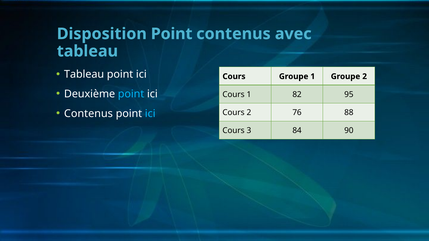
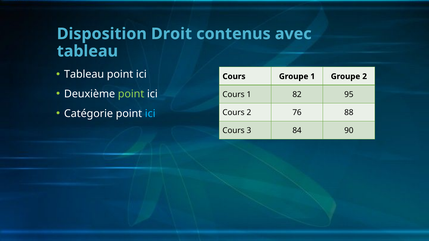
Disposition Point: Point -> Droit
point at (131, 94) colour: light blue -> light green
Contenus at (88, 114): Contenus -> Catégorie
